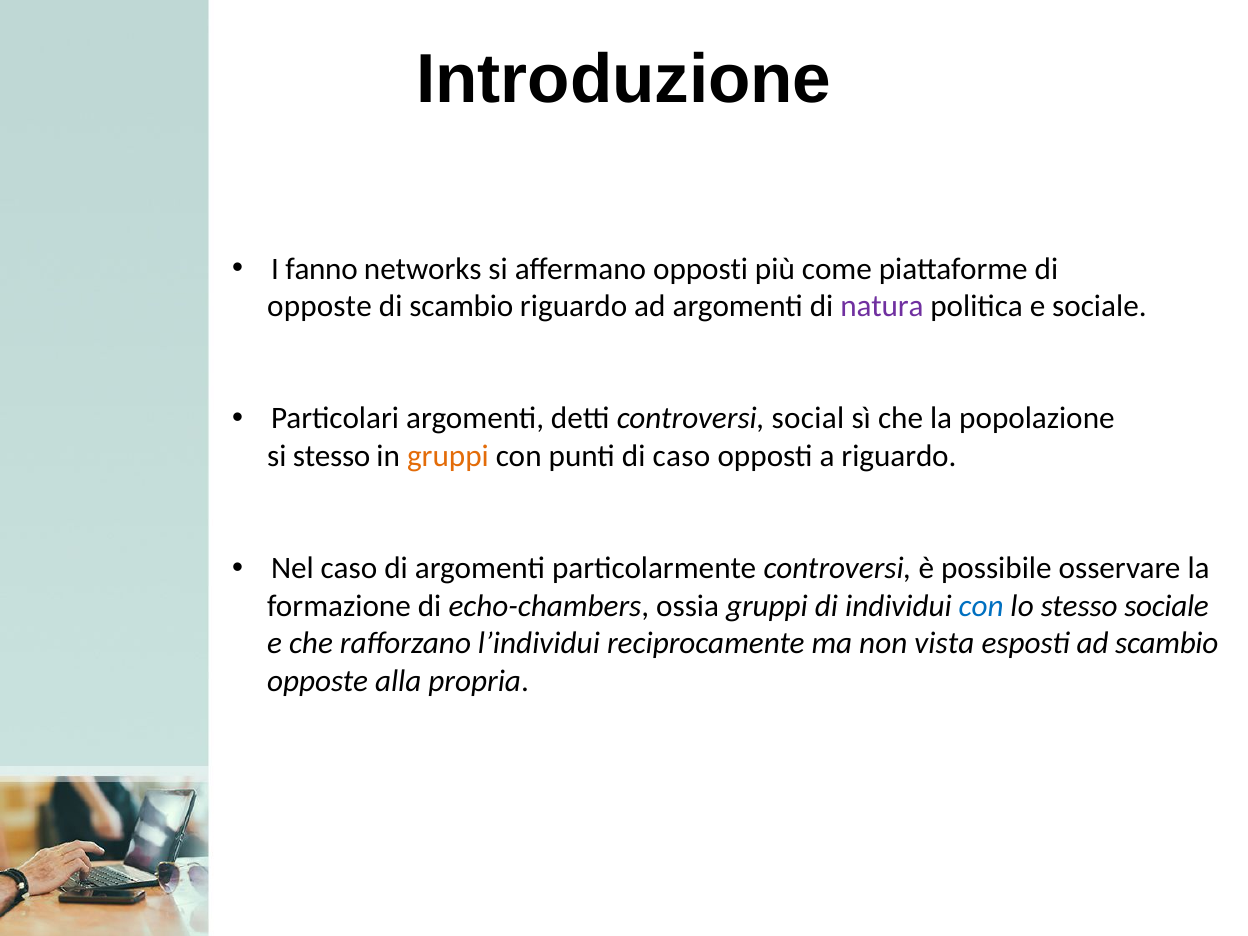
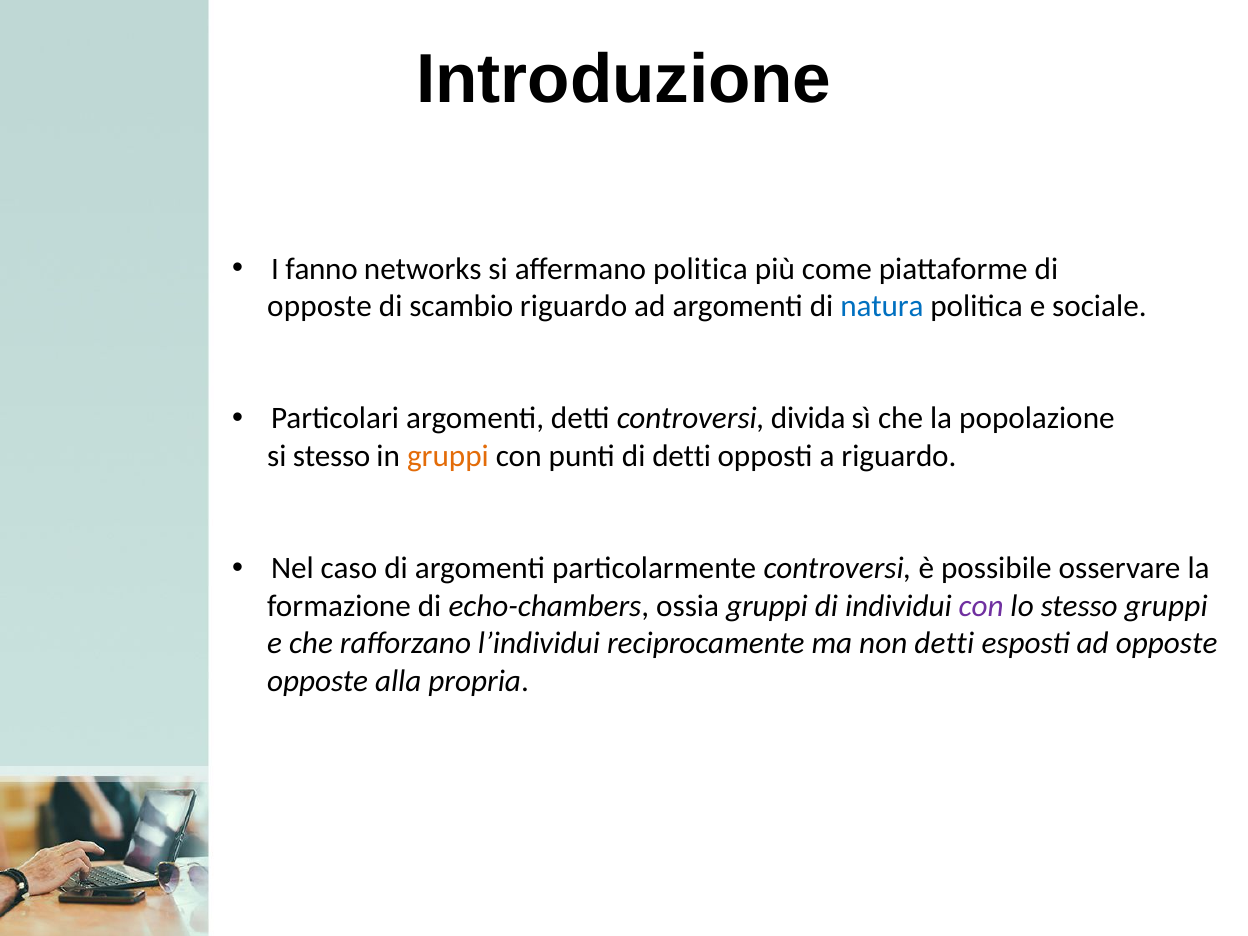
affermano opposti: opposti -> politica
natura colour: purple -> blue
social: social -> divida
di caso: caso -> detti
con at (981, 606) colour: blue -> purple
stesso sociale: sociale -> gruppi
non vista: vista -> detti
ad scambio: scambio -> opposte
